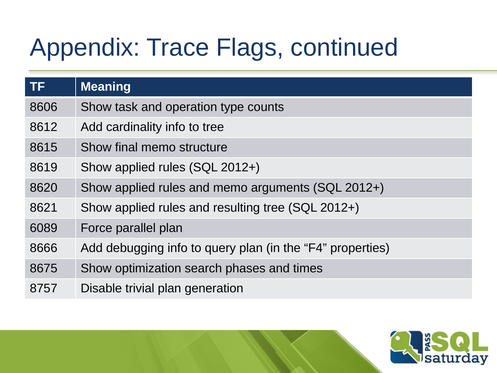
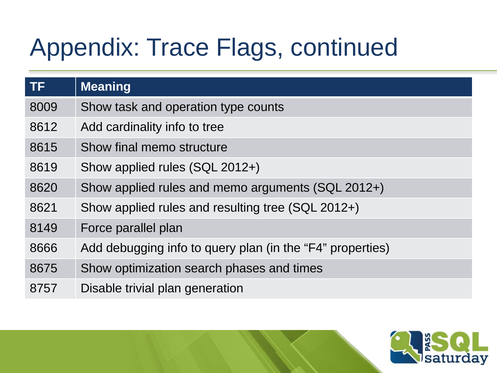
8606: 8606 -> 8009
6089: 6089 -> 8149
